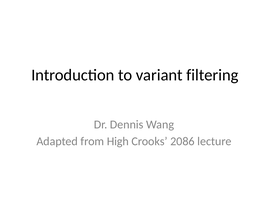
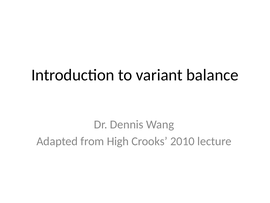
filtering: filtering -> balance
2086: 2086 -> 2010
